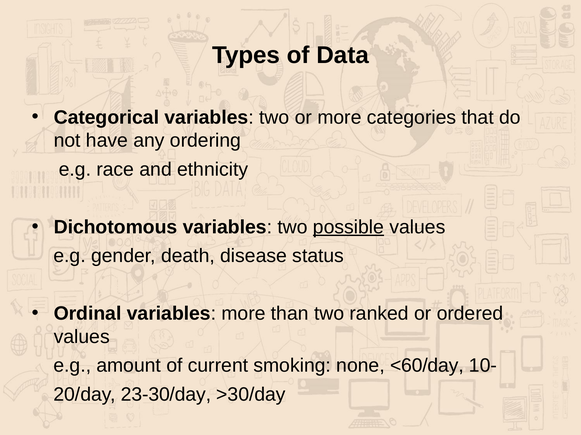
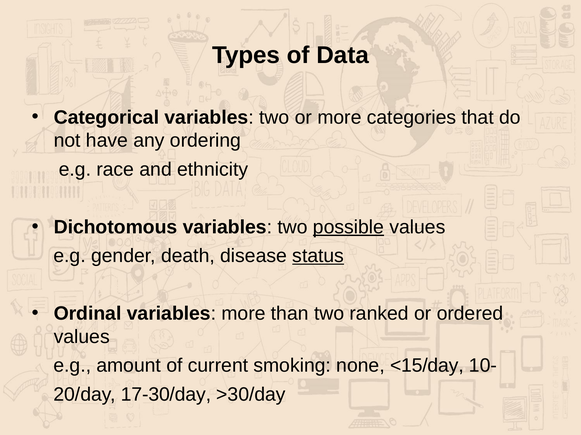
status underline: none -> present
<60/day: <60/day -> <15/day
23-30/day: 23-30/day -> 17-30/day
